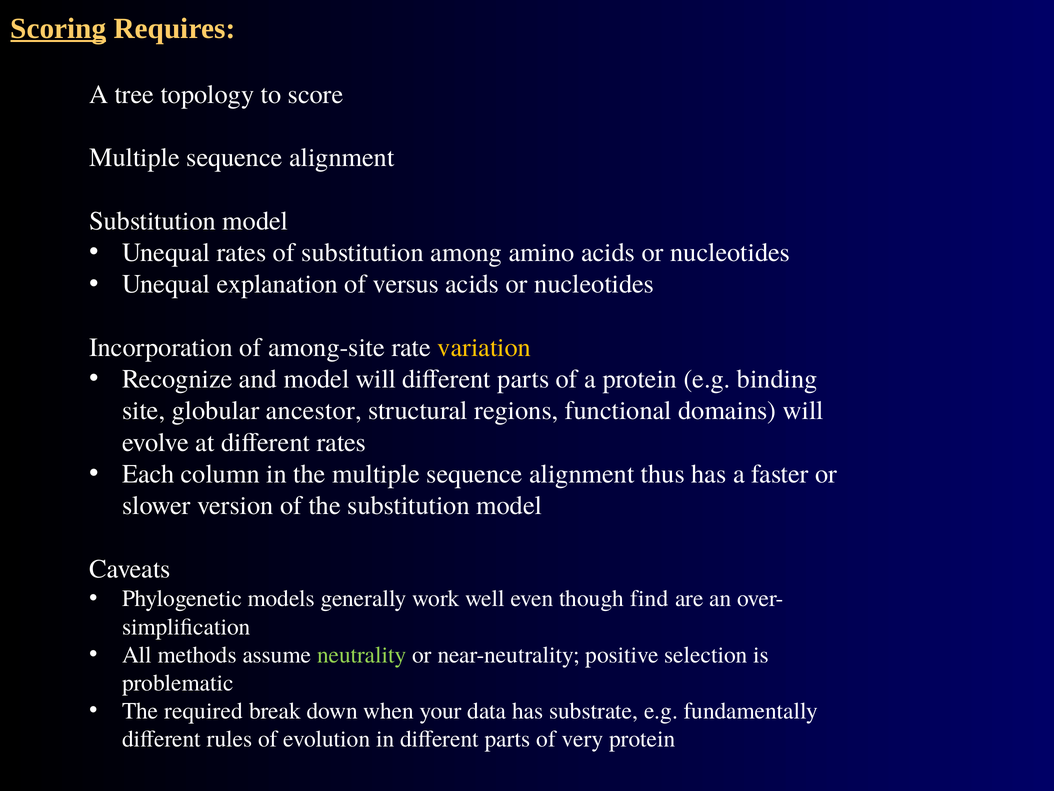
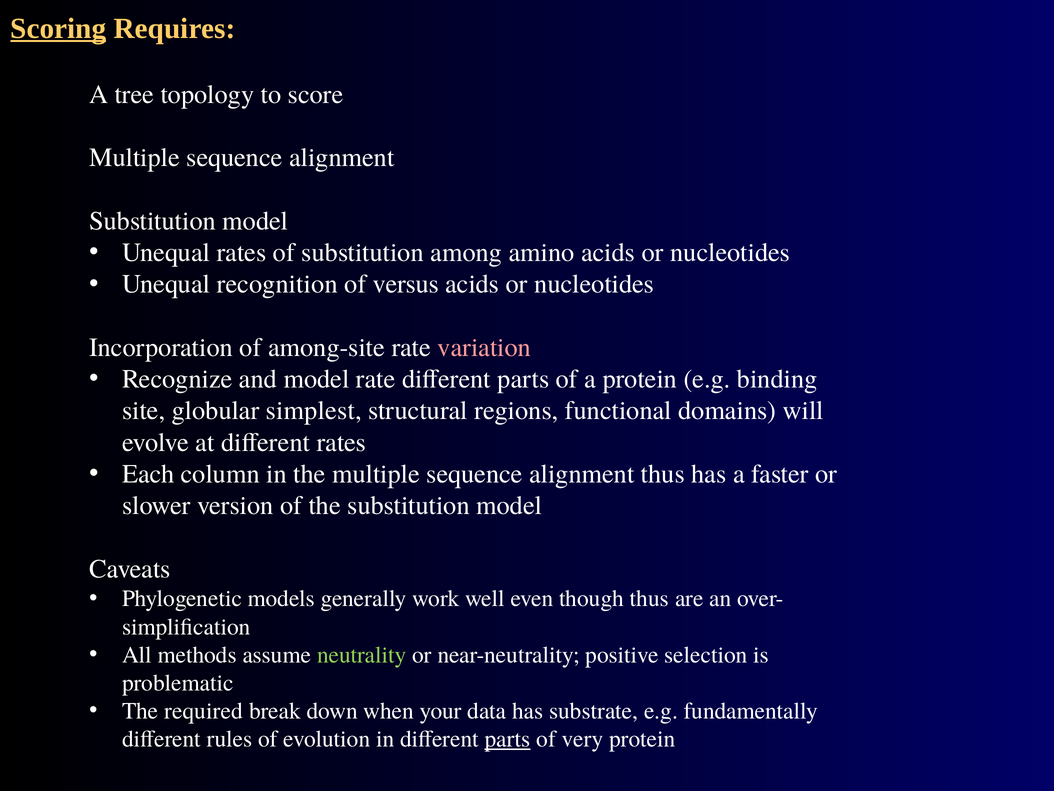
explanation: explanation -> recognition
variation colour: yellow -> pink
model will: will -> rate
ancestor: ancestor -> simplest
though find: find -> thus
parts at (507, 739) underline: none -> present
